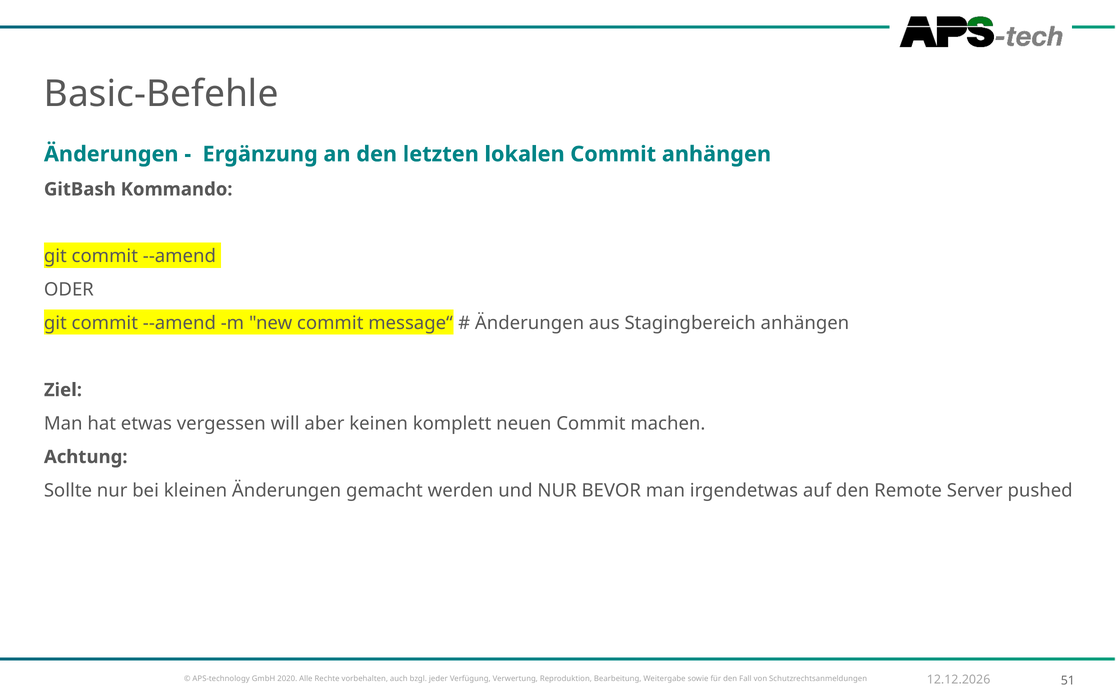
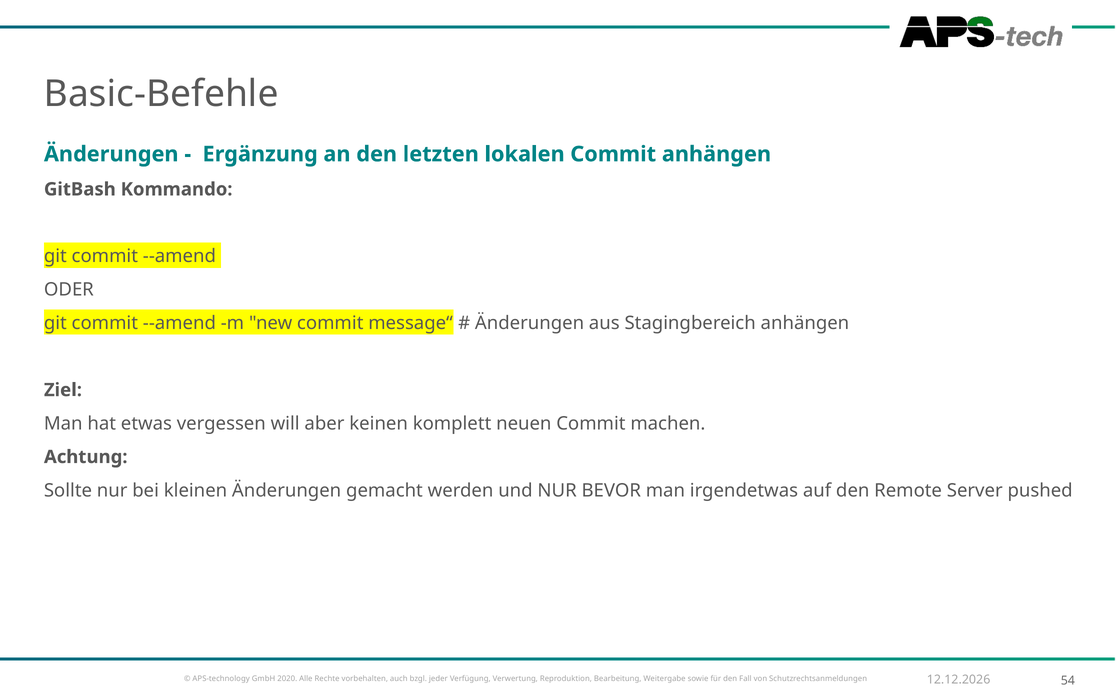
51: 51 -> 54
